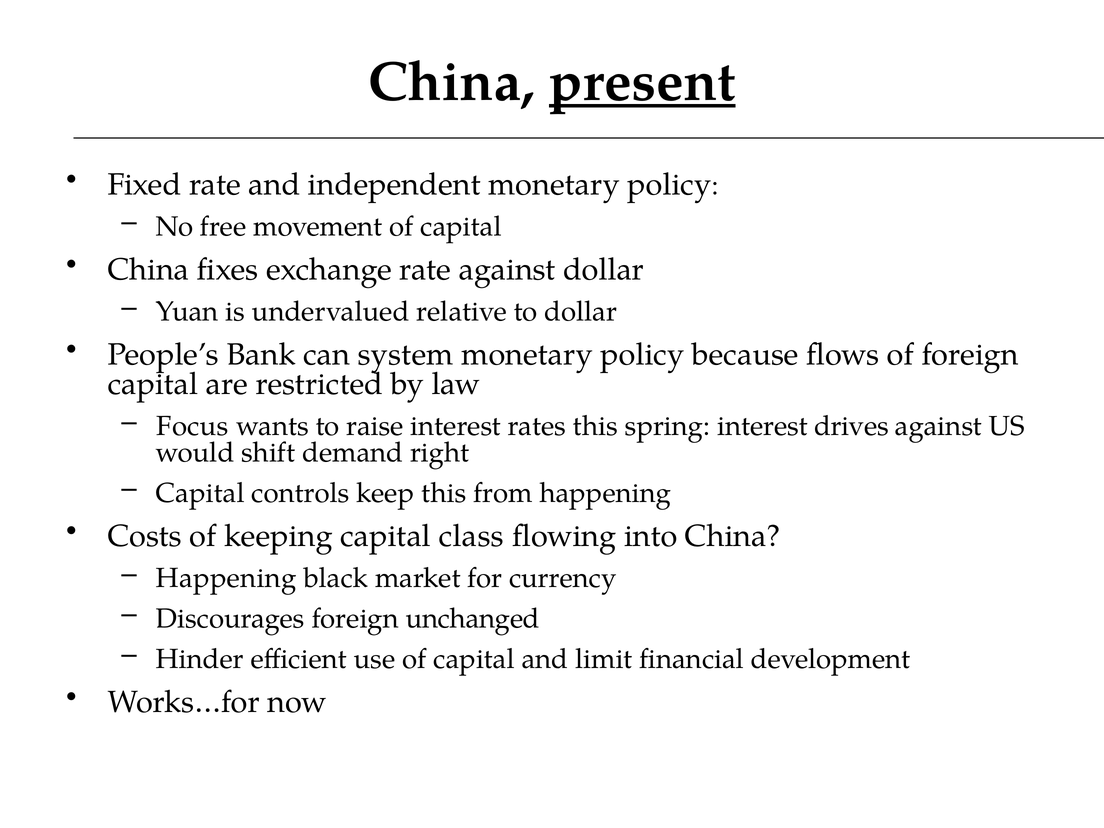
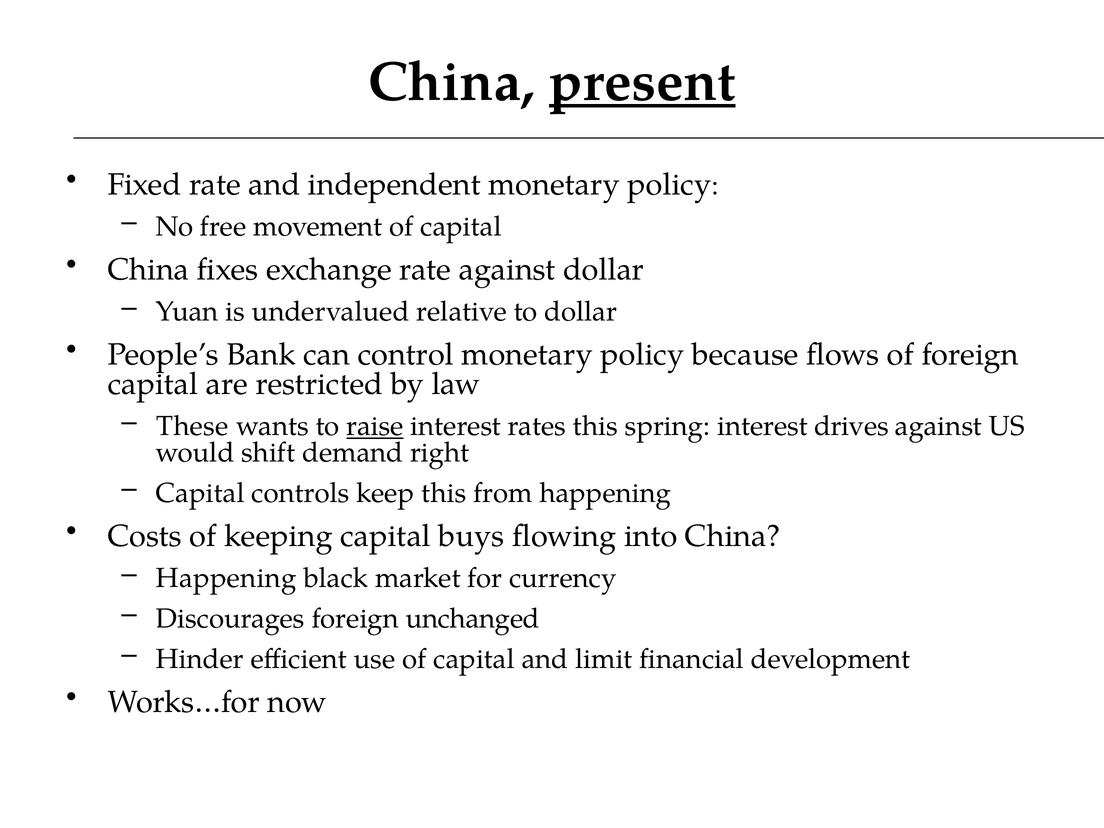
system: system -> control
Focus: Focus -> These
raise underline: none -> present
class: class -> buys
